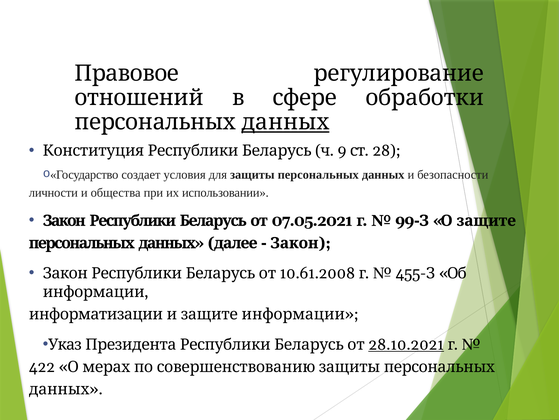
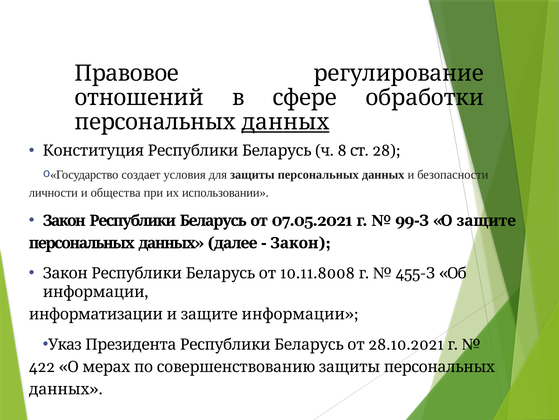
9: 9 -> 8
10.61.2008: 10.61.2008 -> 10.11.8008
28.10.2021 underline: present -> none
